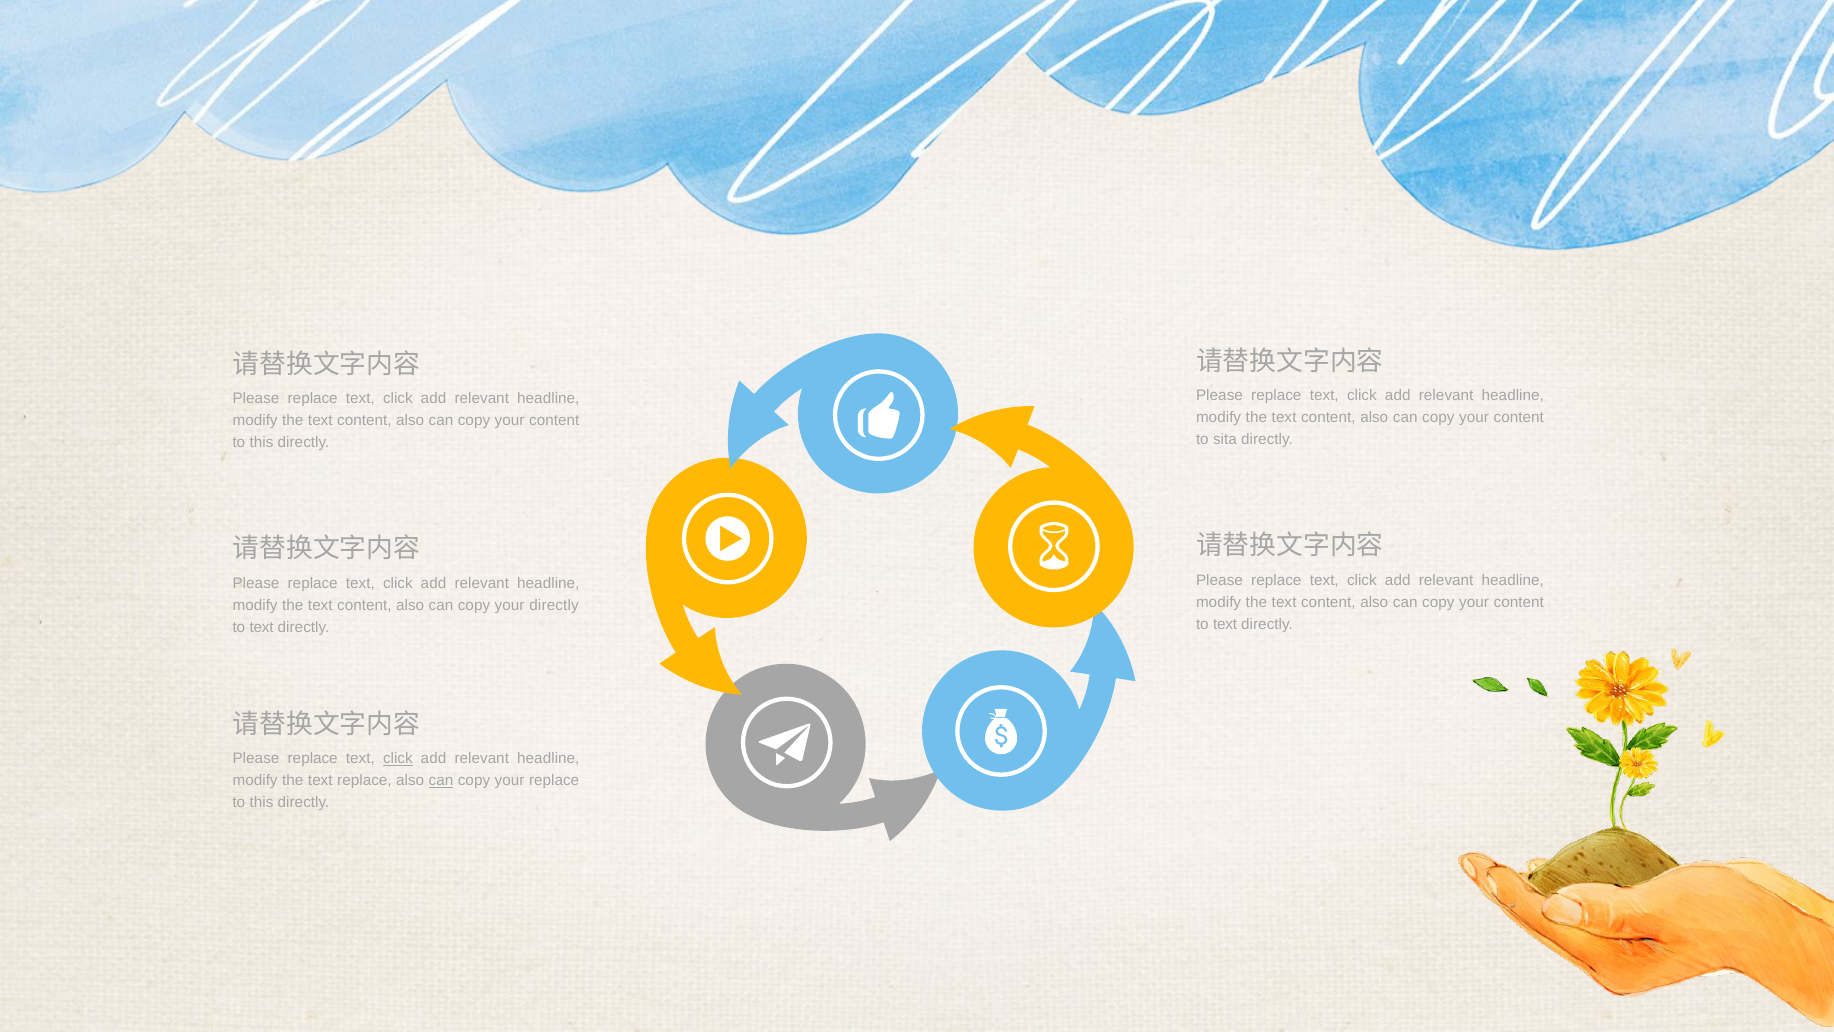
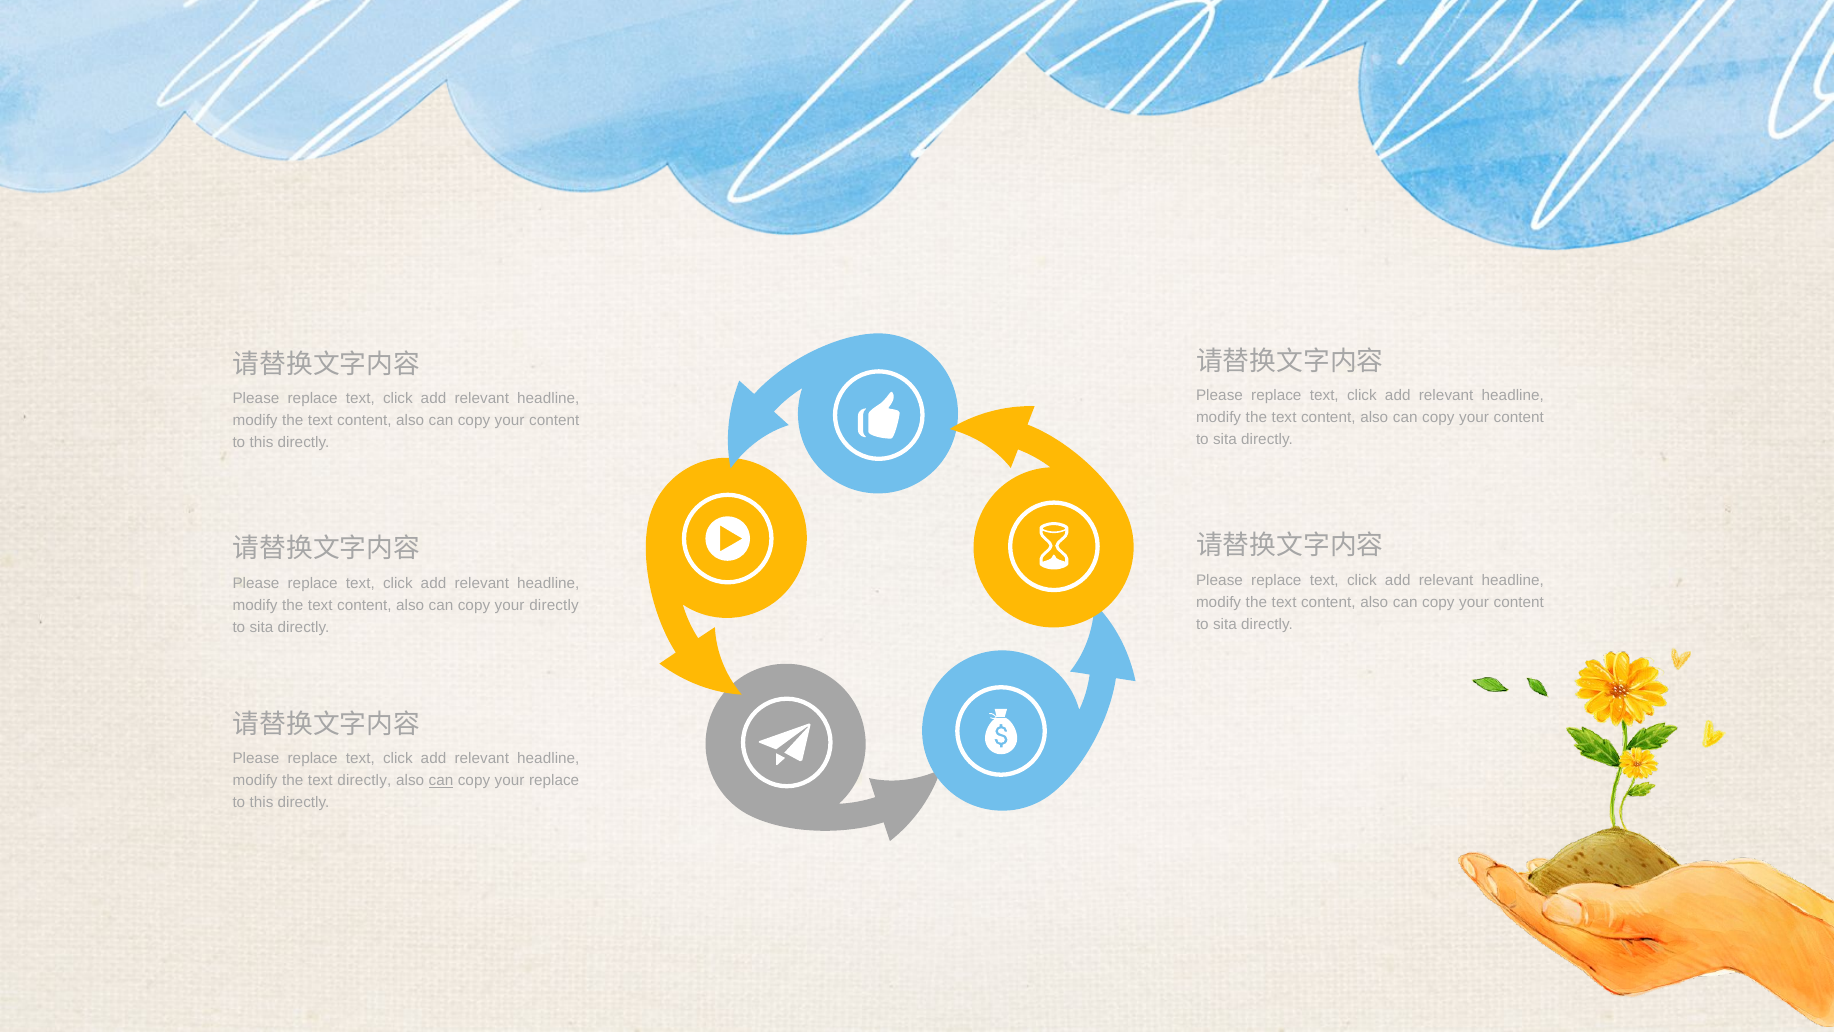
text at (1225, 624): text -> sita
text at (262, 627): text -> sita
click at (398, 759) underline: present -> none
text replace: replace -> directly
